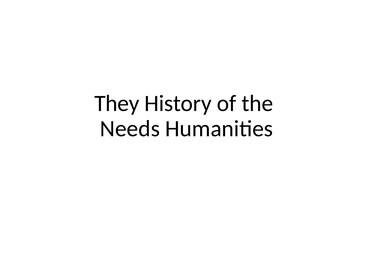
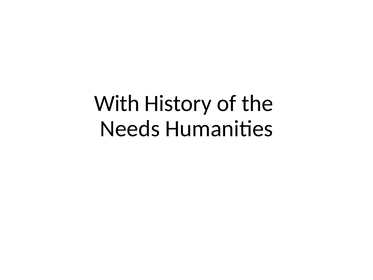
They: They -> With
